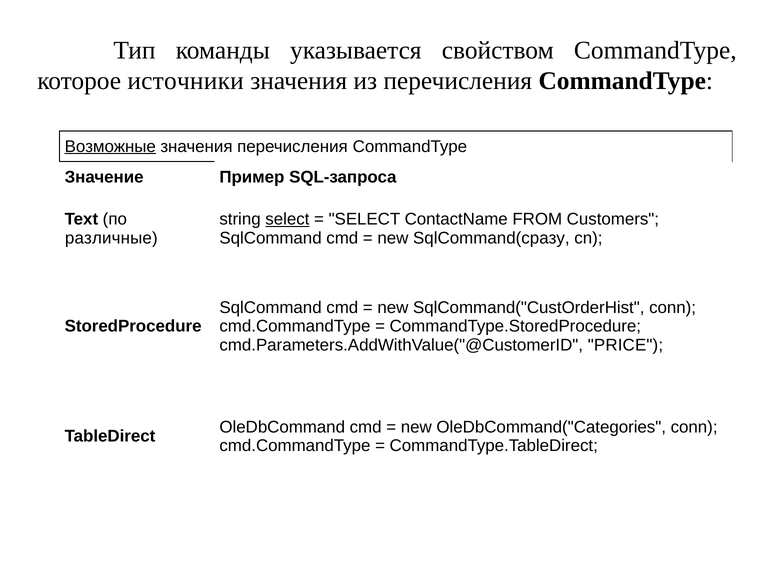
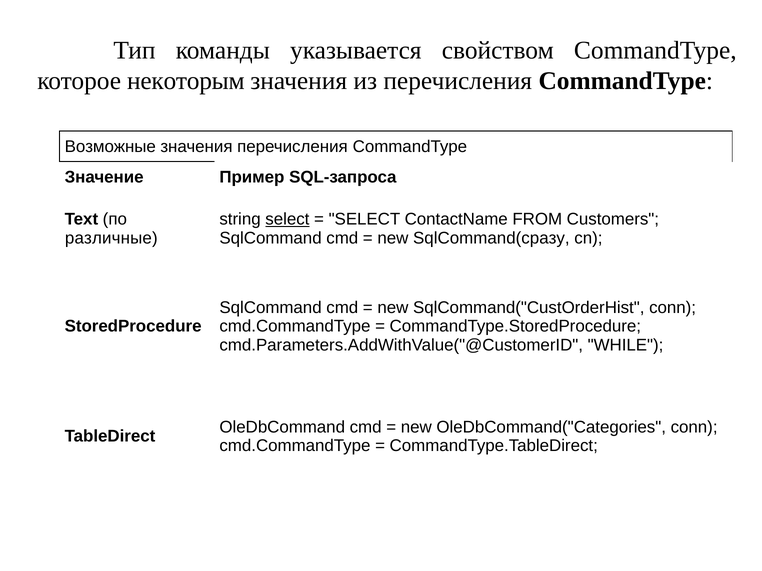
источники: источники -> некоторым
Возможные underline: present -> none
PRICE: PRICE -> WHILE
